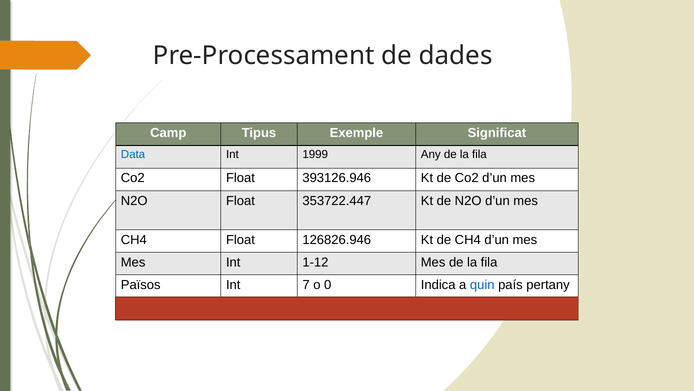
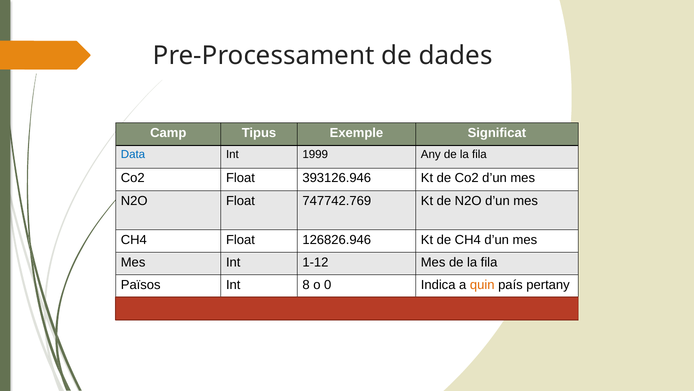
353722.447: 353722.447 -> 747742.769
7: 7 -> 8
quin colour: blue -> orange
